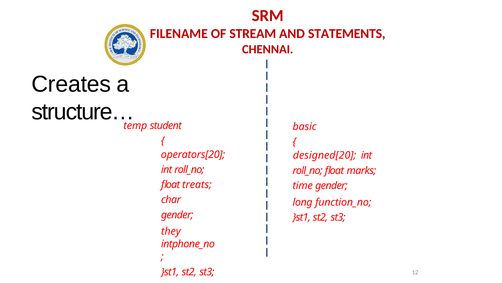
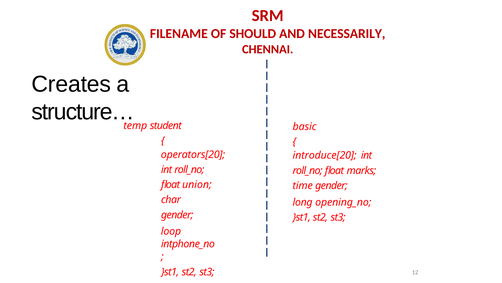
STREAM: STREAM -> SHOULD
STATEMENTS: STATEMENTS -> NECESSARILY
designed[20: designed[20 -> introduce[20
treats: treats -> union
function_no: function_no -> opening_no
they: they -> loop
